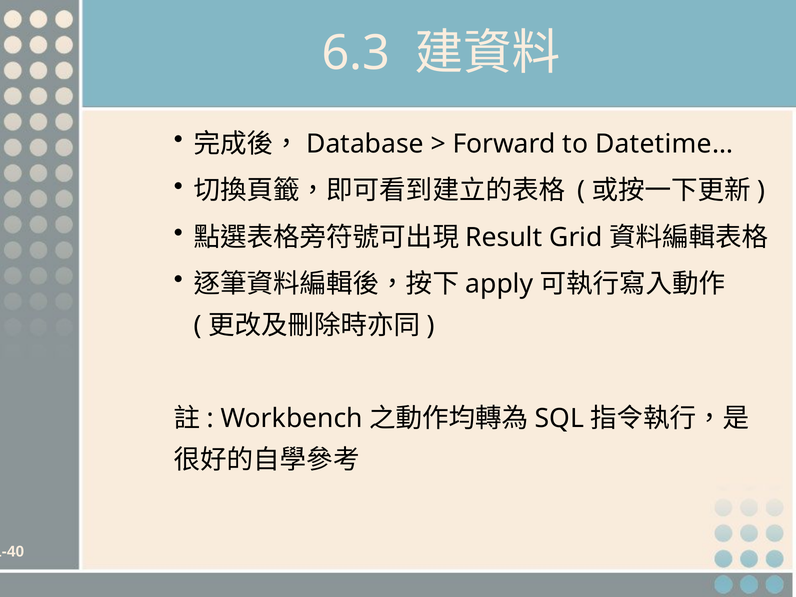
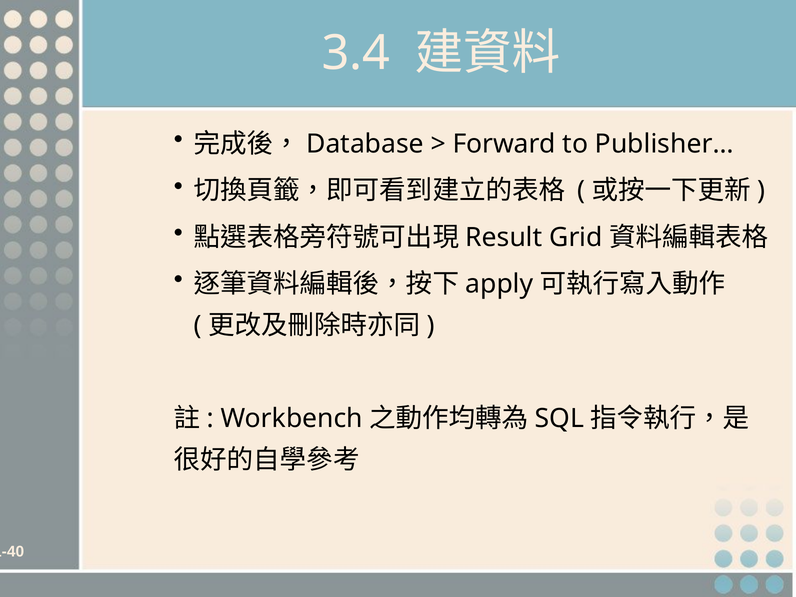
6.3: 6.3 -> 3.4
Datetime…: Datetime… -> Publisher…
